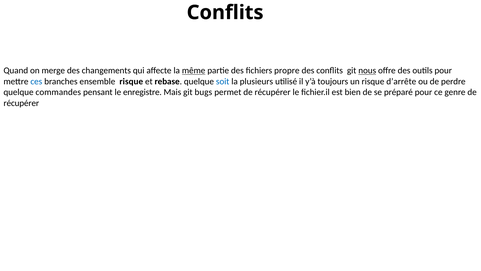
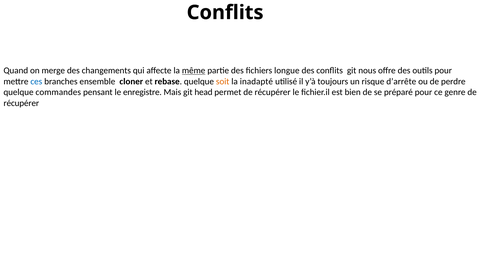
propre: propre -> longue
nous underline: present -> none
ensemble risque: risque -> cloner
soit colour: blue -> orange
plusieurs: plusieurs -> inadapté
bugs: bugs -> head
